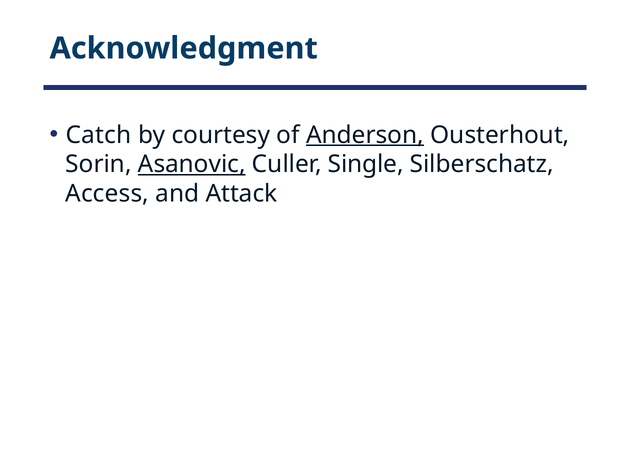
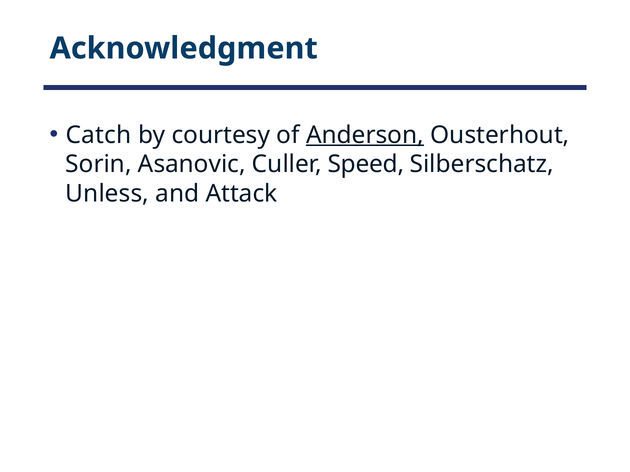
Asanovic underline: present -> none
Single: Single -> Speed
Access: Access -> Unless
